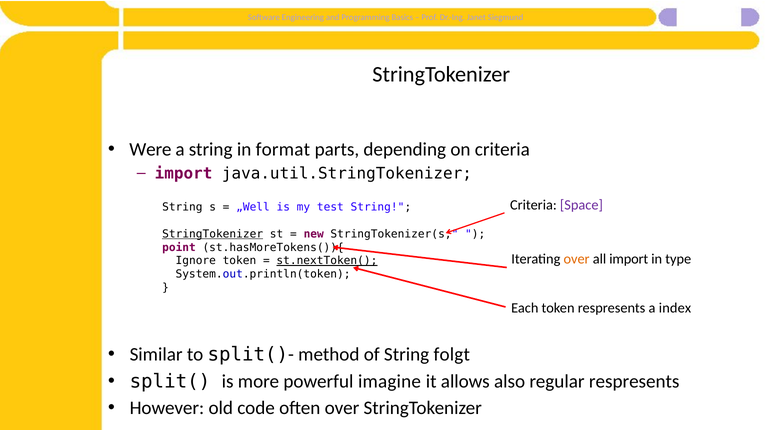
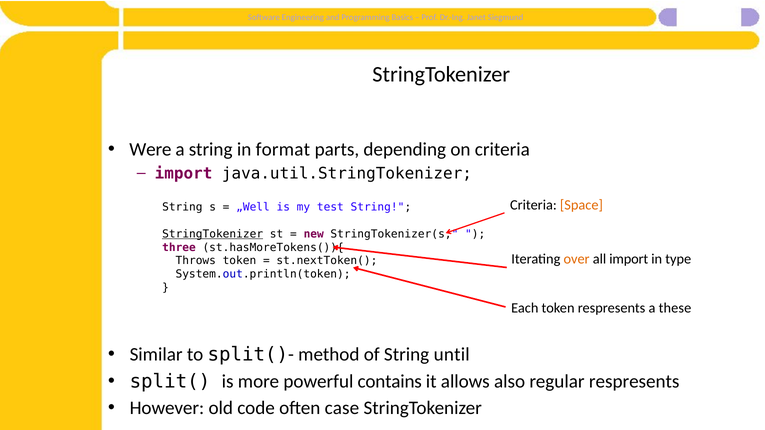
Space colour: purple -> orange
point: point -> three
Ignore: Ignore -> Throws
st.nextToken( underline: present -> none
index: index -> these
folgt: folgt -> until
imagine: imagine -> contains
often over: over -> case
